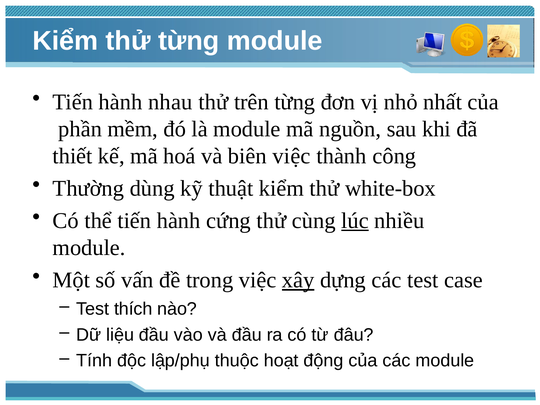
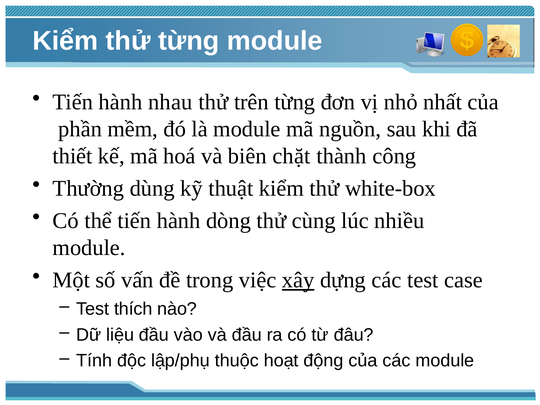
biên việc: việc -> chặt
cứng: cứng -> dòng
lúc underline: present -> none
